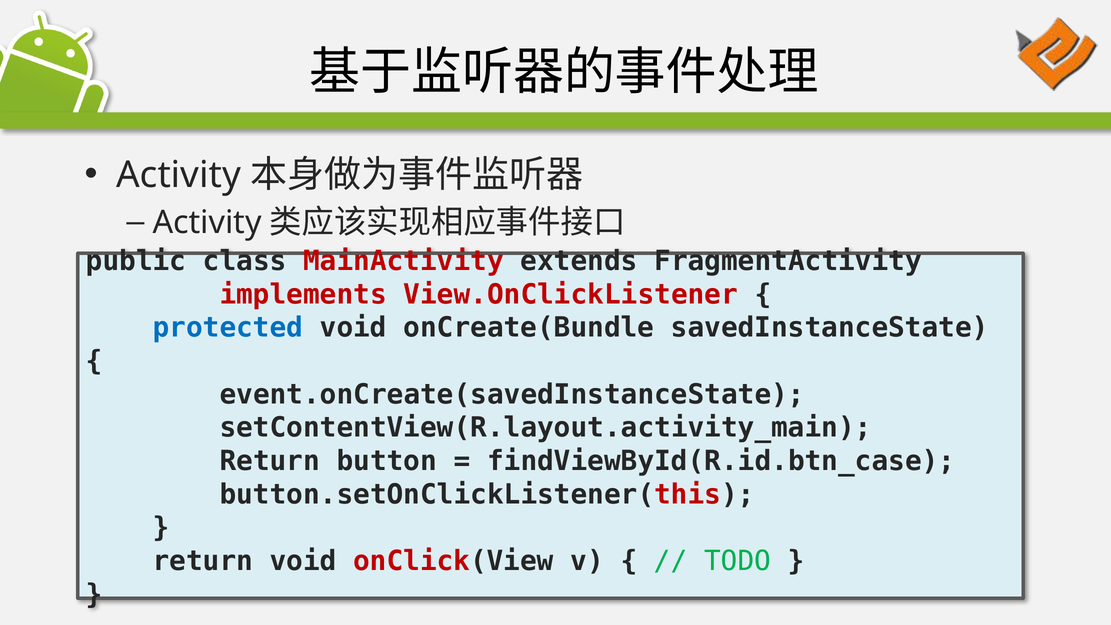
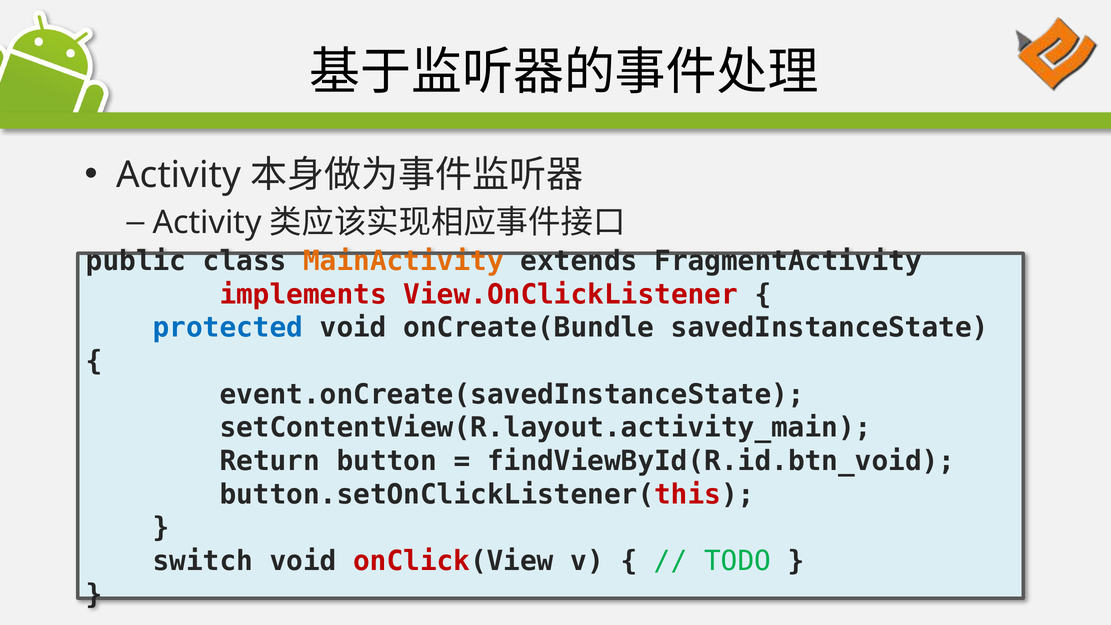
MainActivity colour: red -> orange
findViewById(R.id.btn_case: findViewById(R.id.btn_case -> findViewById(R.id.btn_void
return at (203, 561): return -> switch
